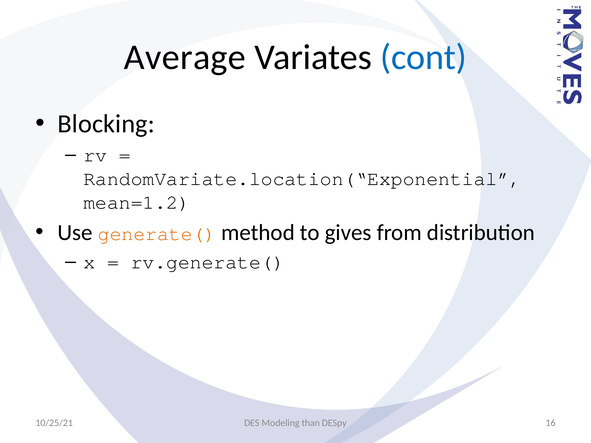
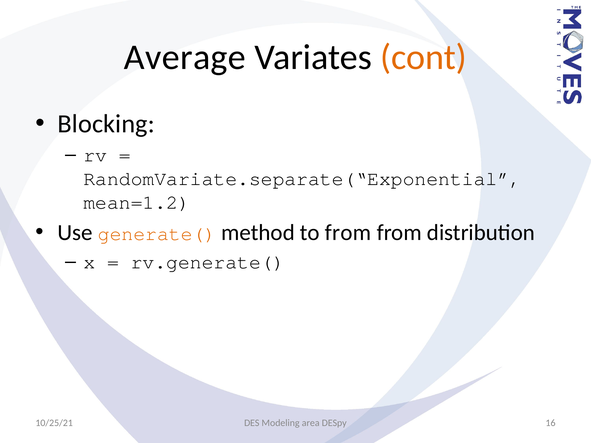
cont colour: blue -> orange
RandomVariate.location(“Exponential: RandomVariate.location(“Exponential -> RandomVariate.separate(“Exponential
to gives: gives -> from
than: than -> area
